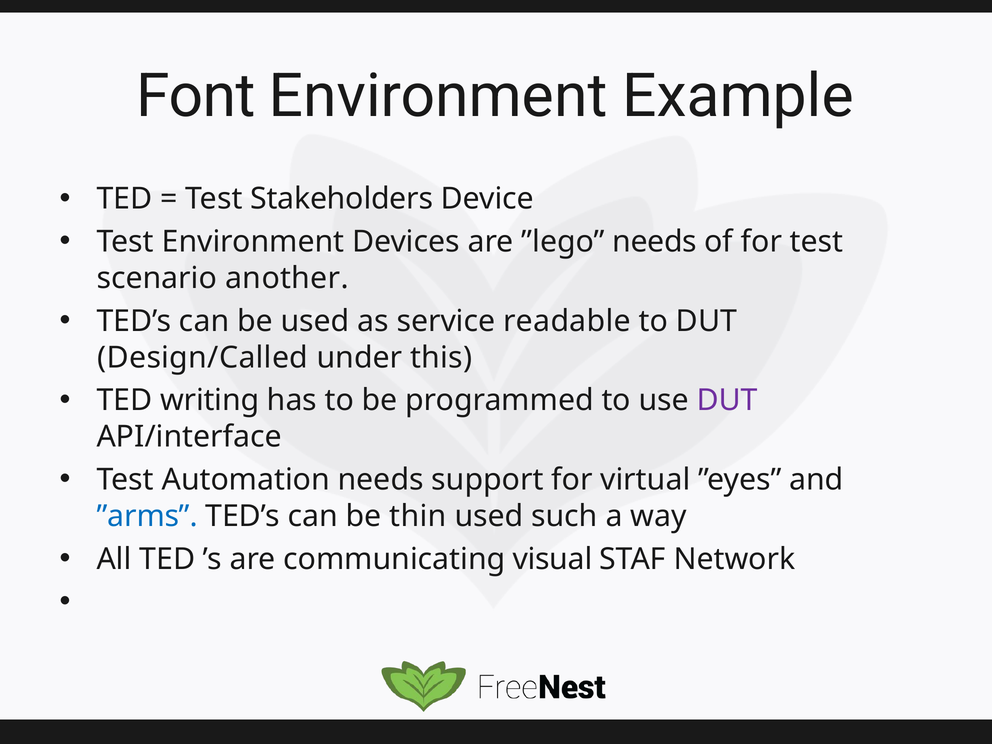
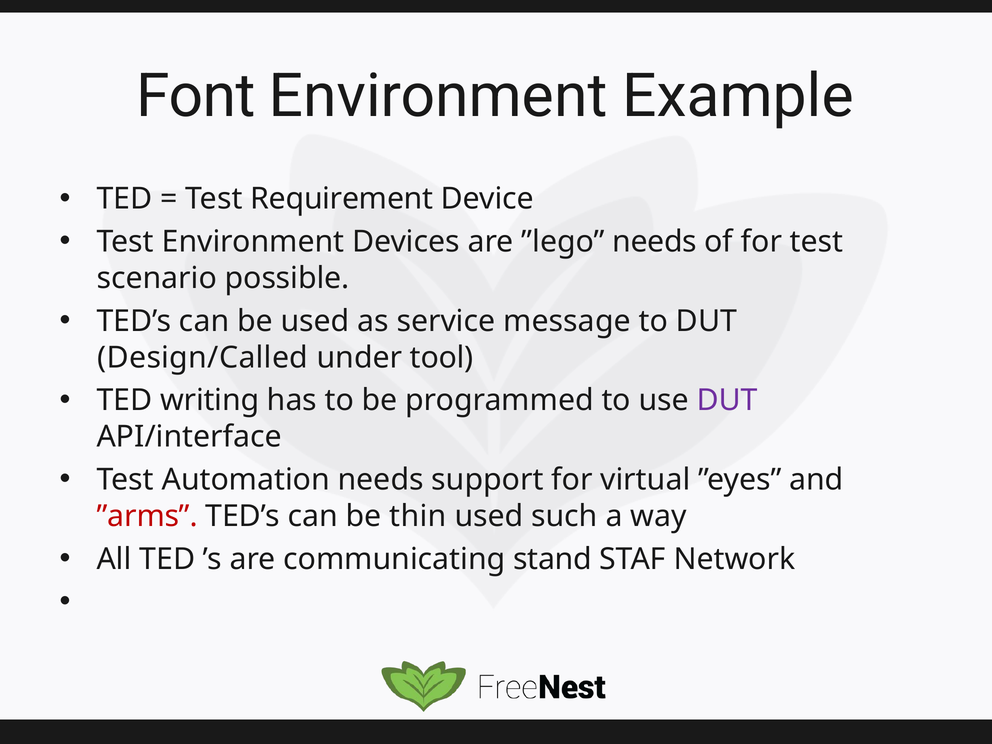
Stakeholders: Stakeholders -> Requirement
another: another -> possible
readable: readable -> message
this: this -> tool
”arms colour: blue -> red
visual: visual -> stand
